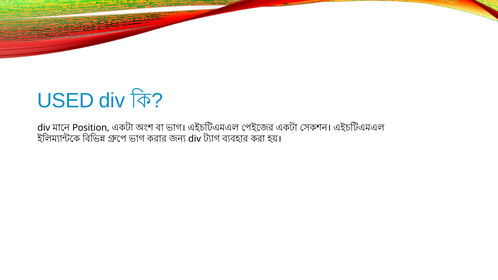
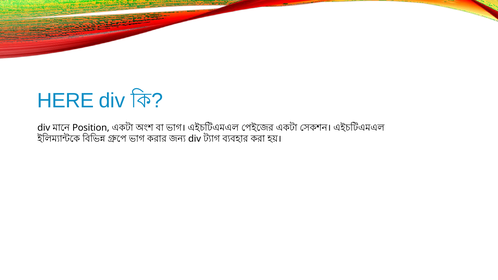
USED: USED -> HERE
